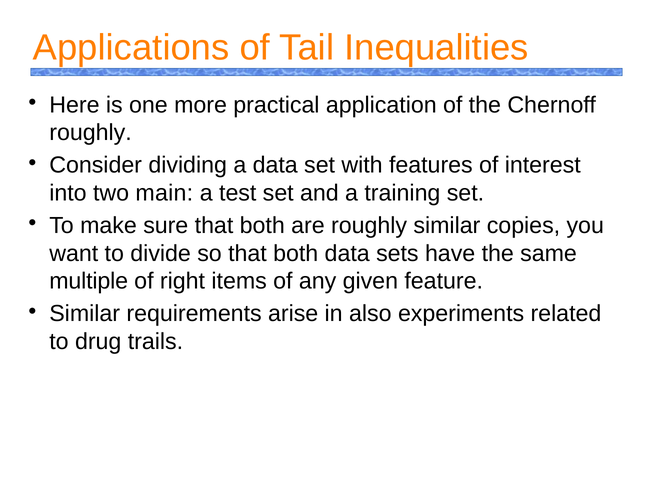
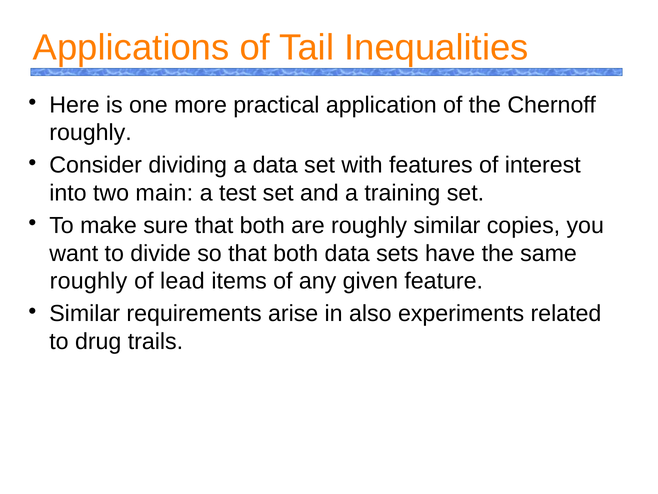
multiple at (89, 281): multiple -> roughly
right: right -> lead
